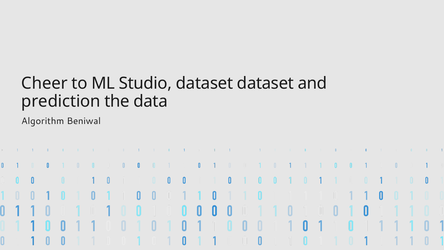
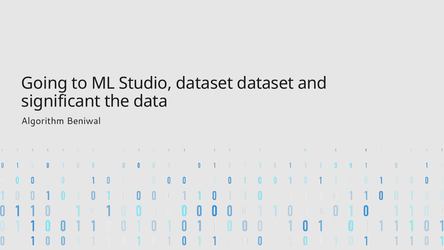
Cheer: Cheer -> Going
prediction: prediction -> significant
